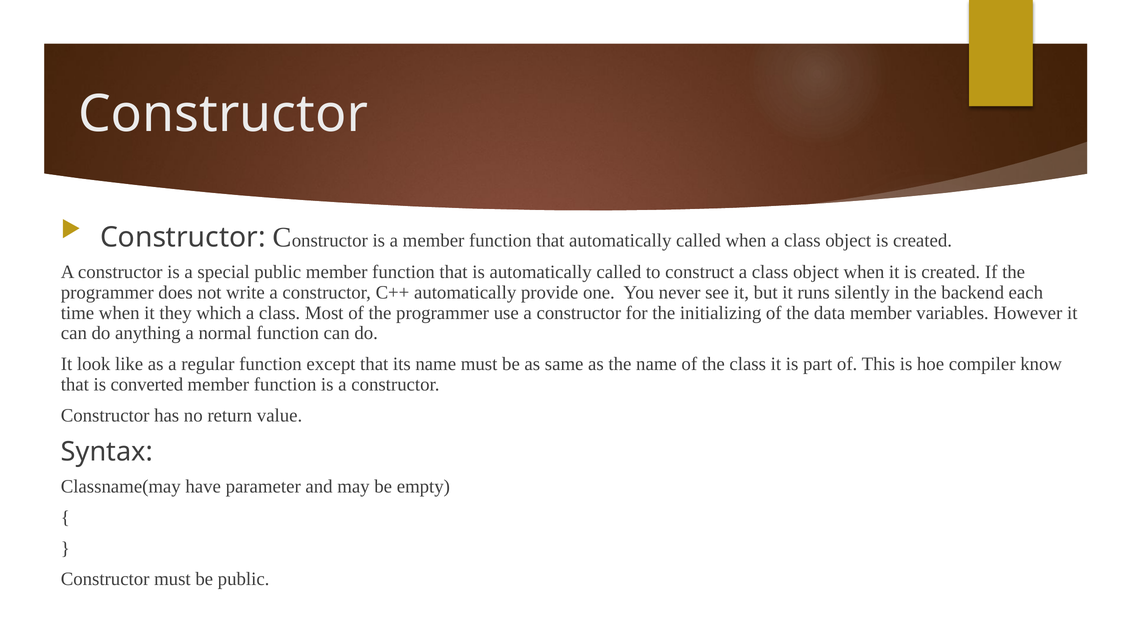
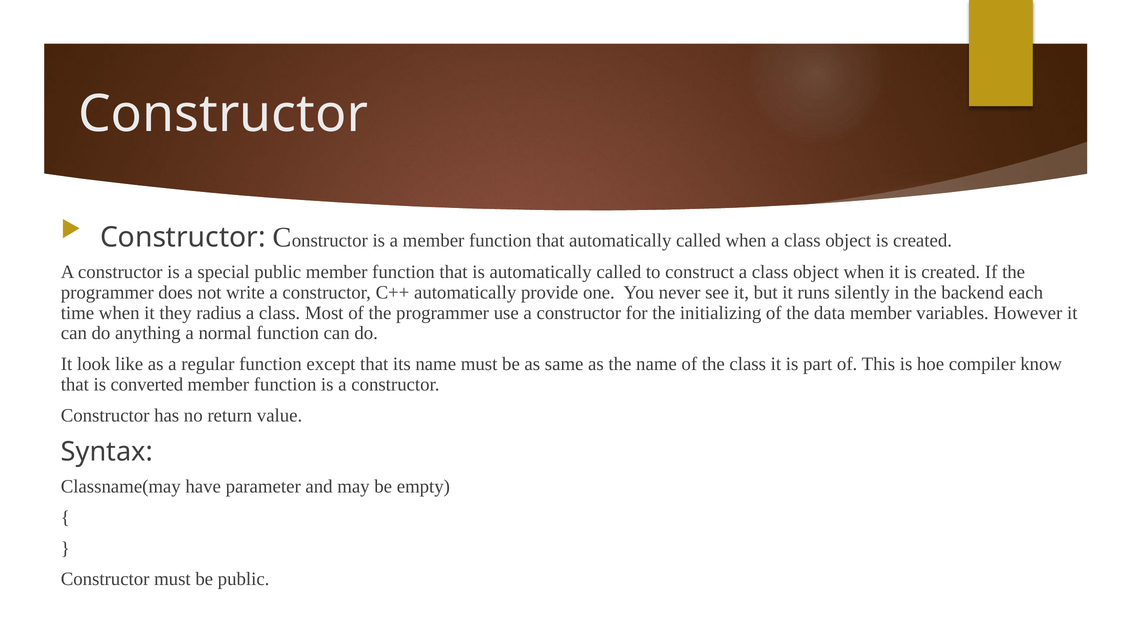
which: which -> radius
